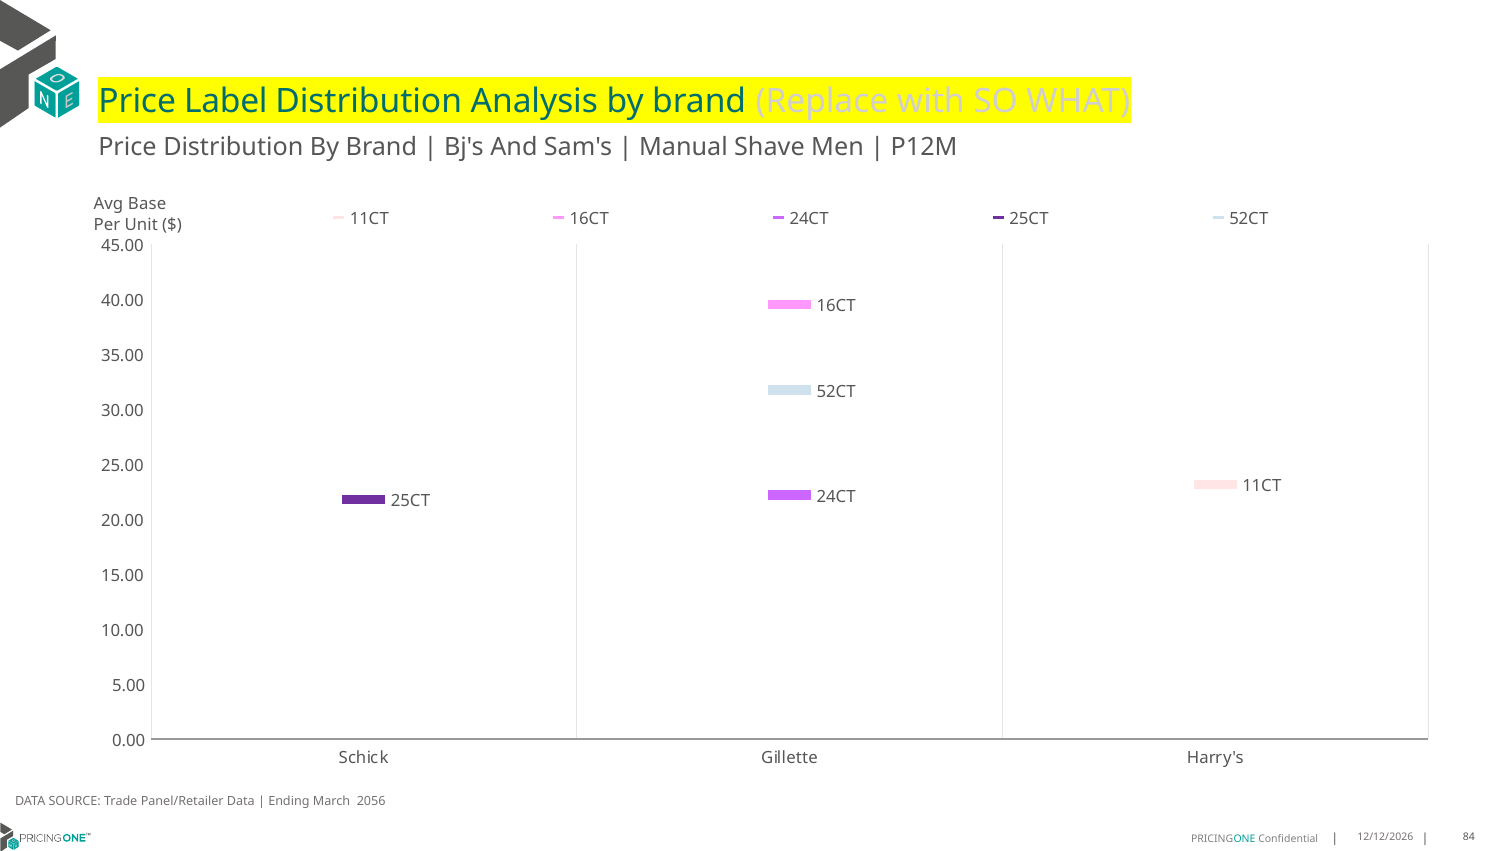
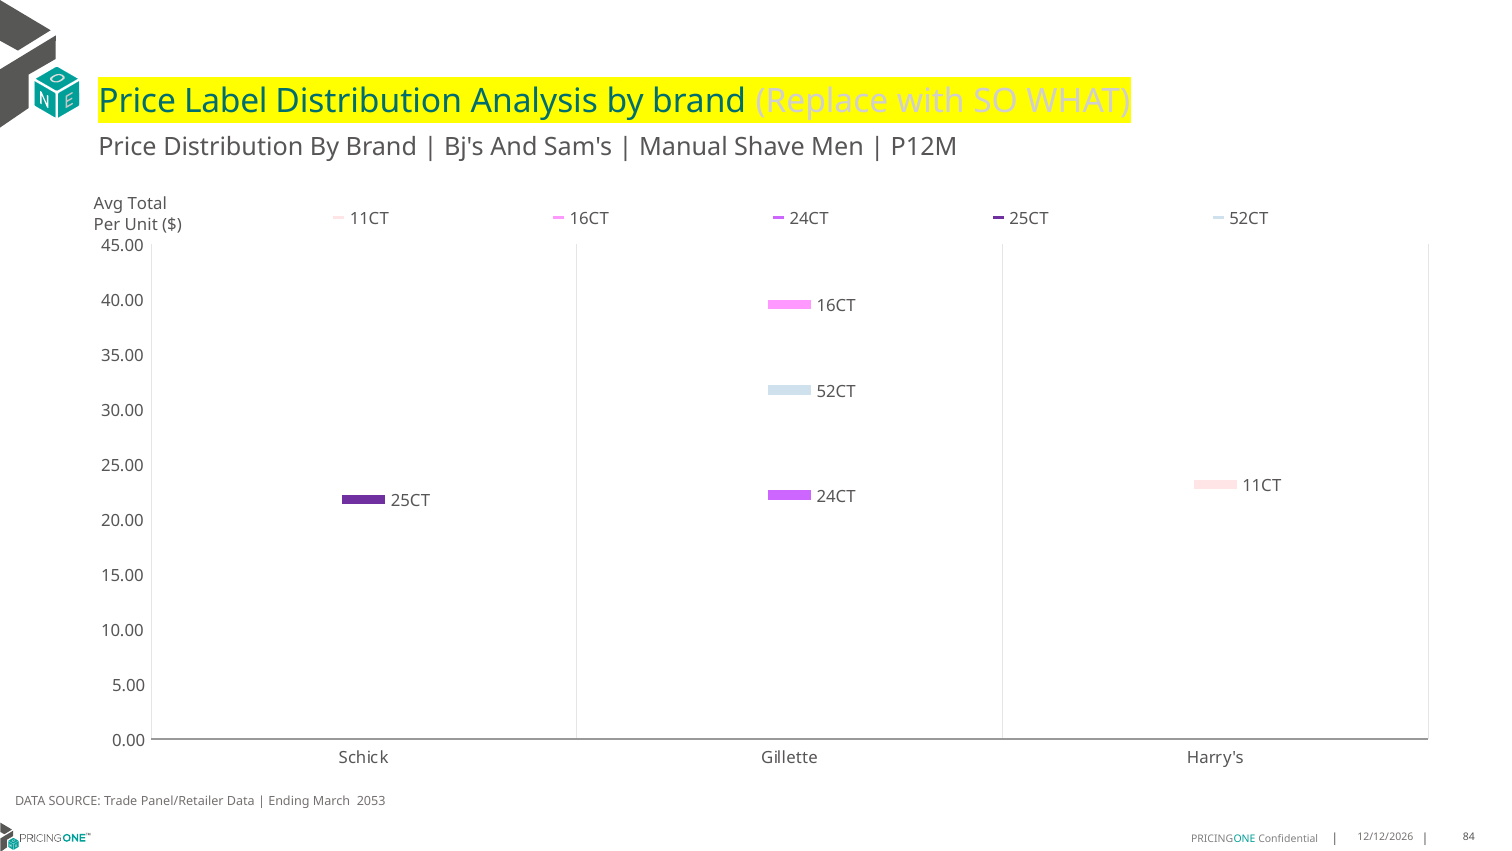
Base: Base -> Total
2056: 2056 -> 2053
